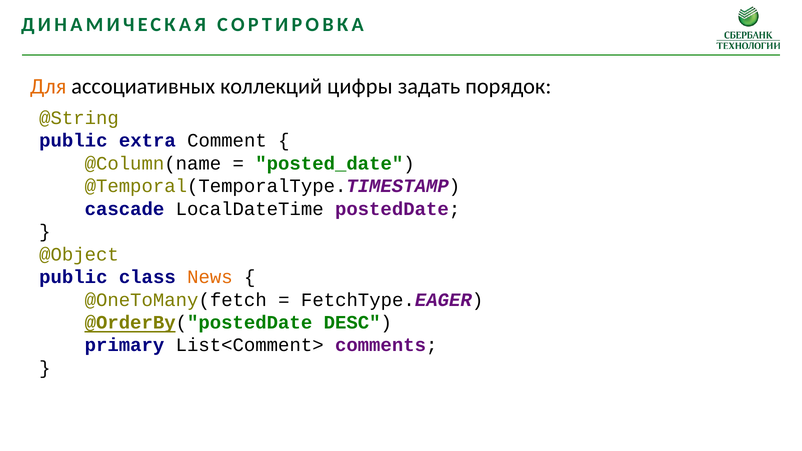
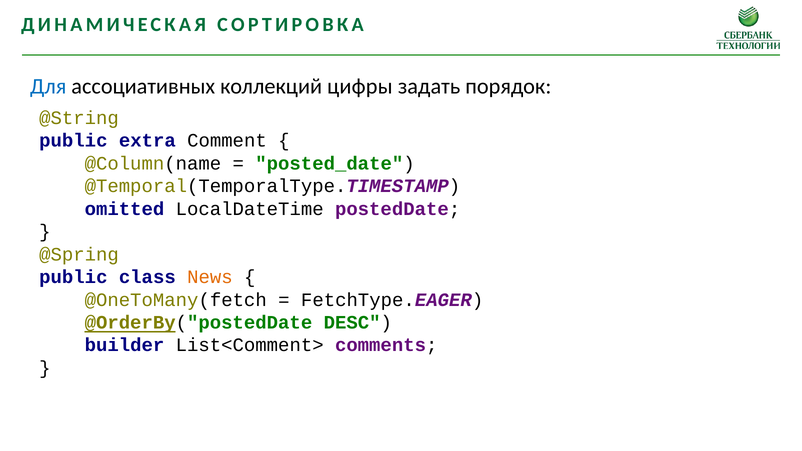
Для colour: orange -> blue
cascade: cascade -> omitted
@Object: @Object -> @Spring
primary: primary -> builder
